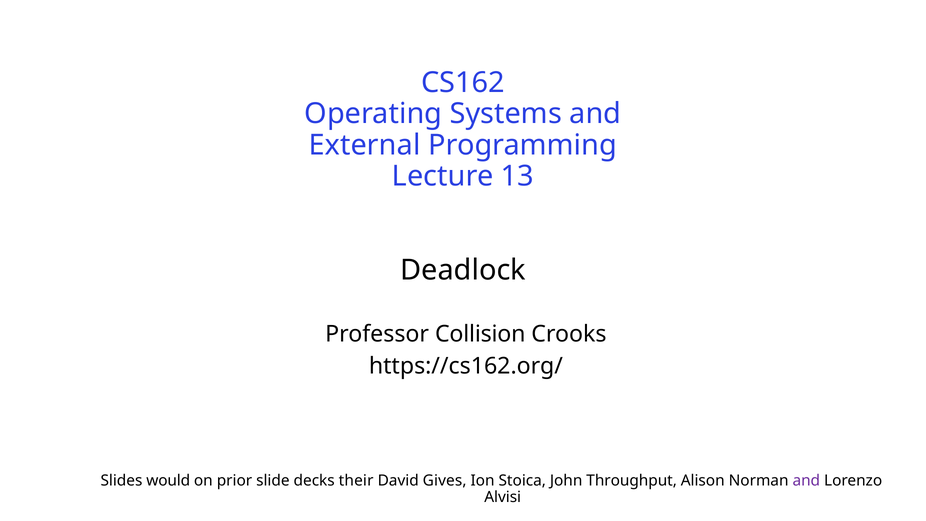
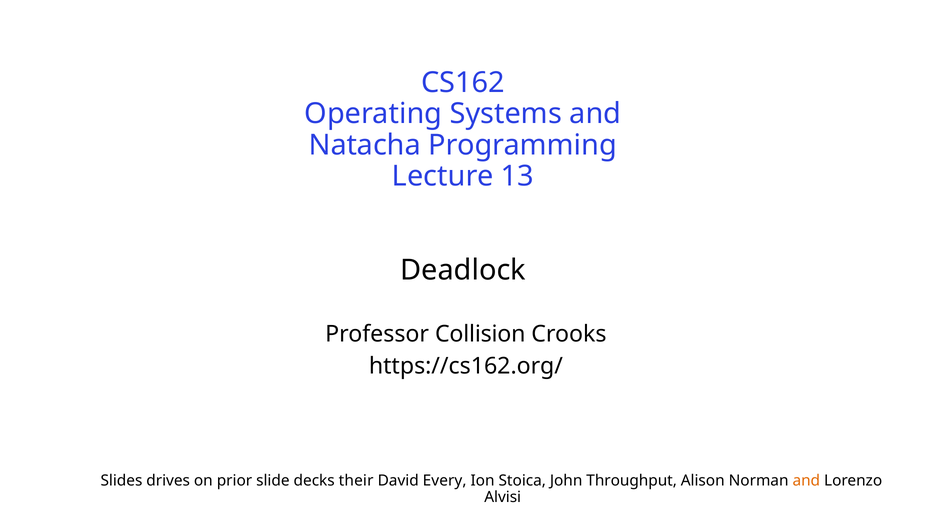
External: External -> Natacha
would: would -> drives
Gives: Gives -> Every
and at (806, 480) colour: purple -> orange
